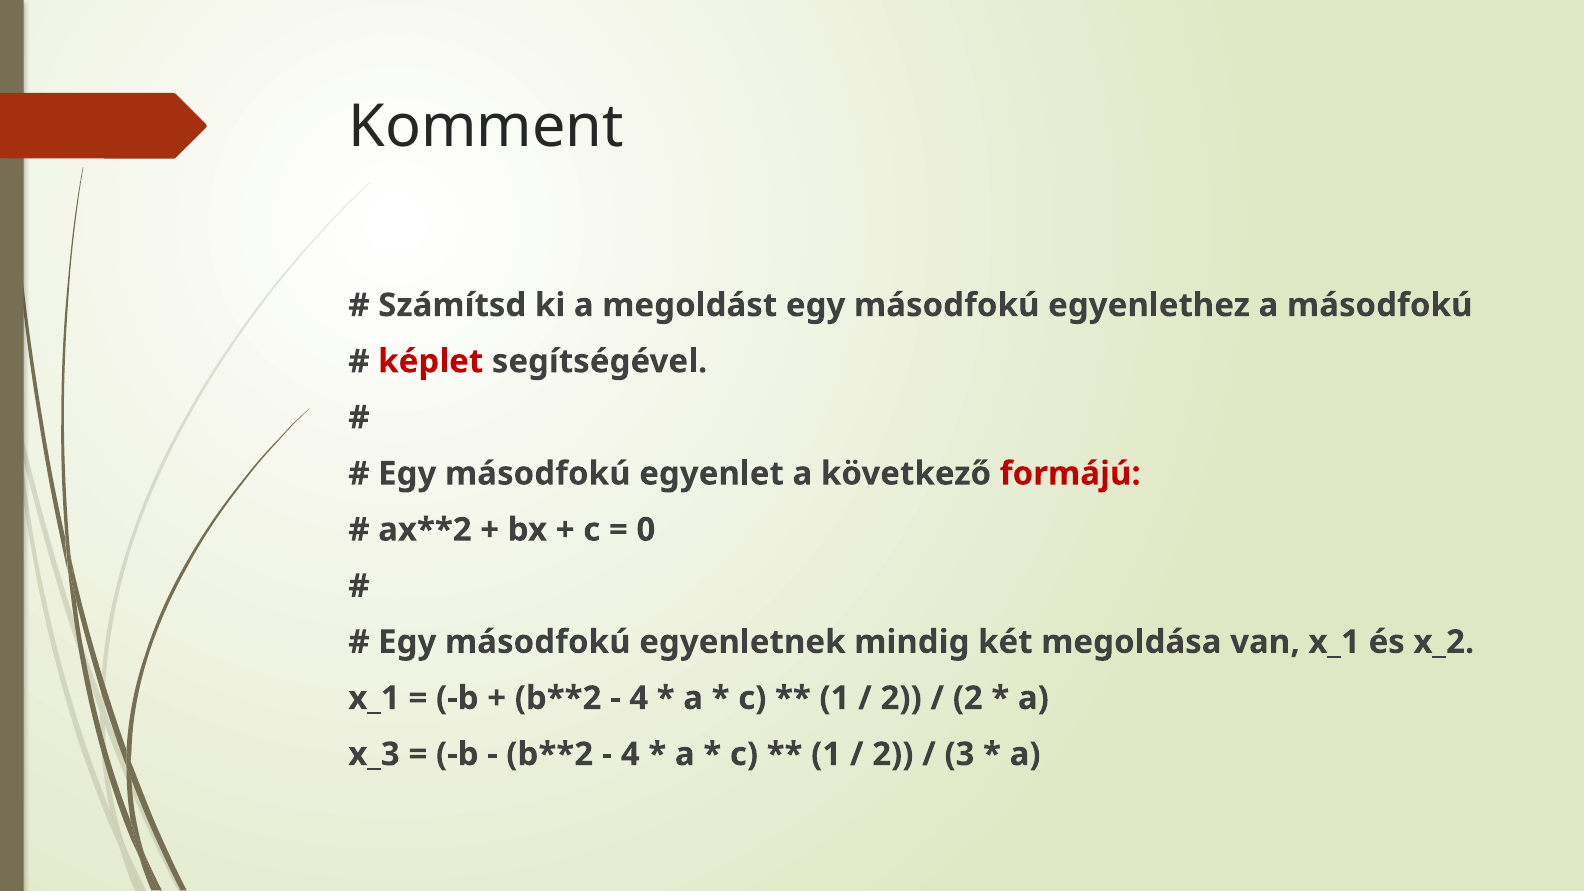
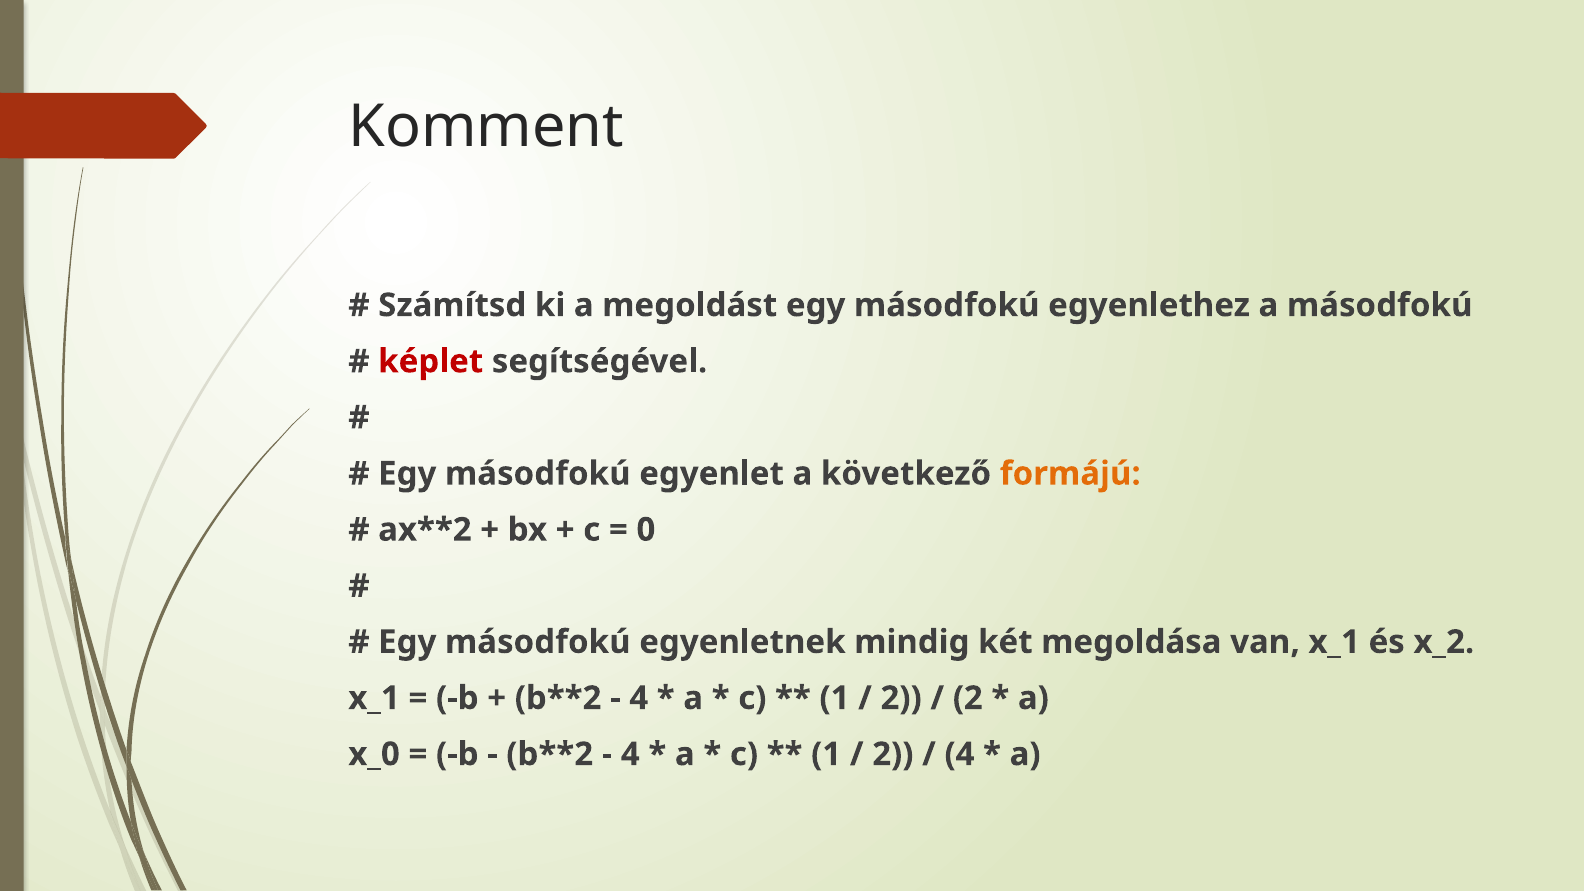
formájú colour: red -> orange
x_3: x_3 -> x_0
3 at (960, 754): 3 -> 4
